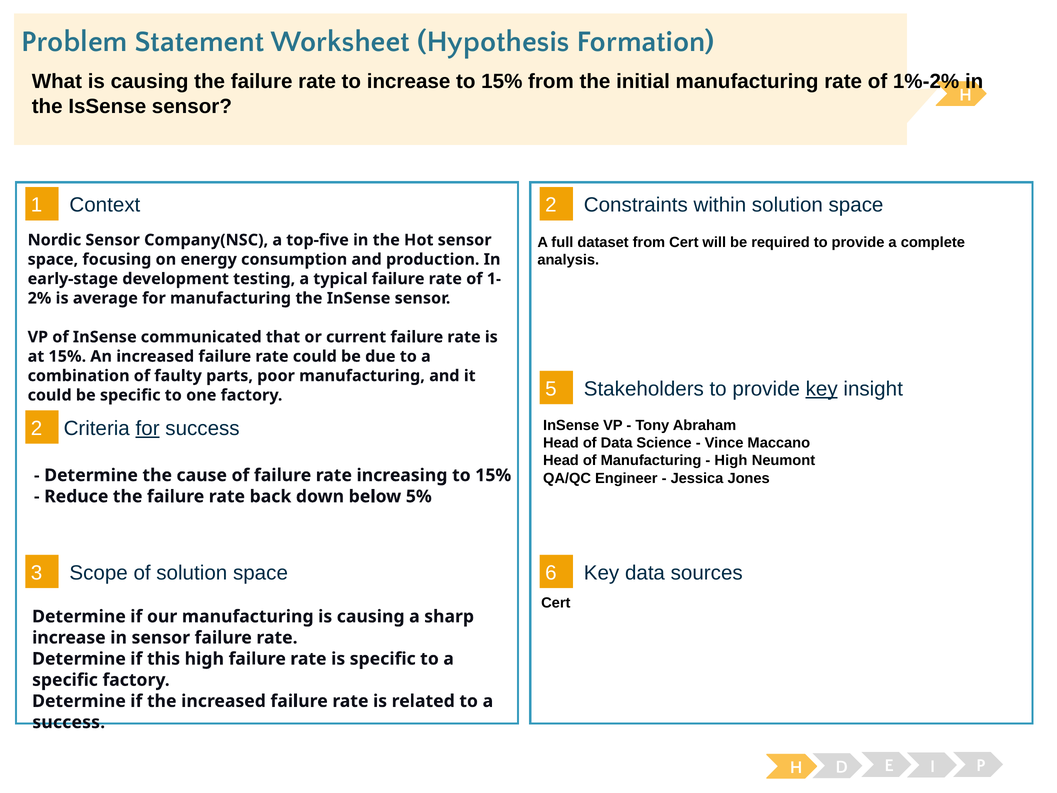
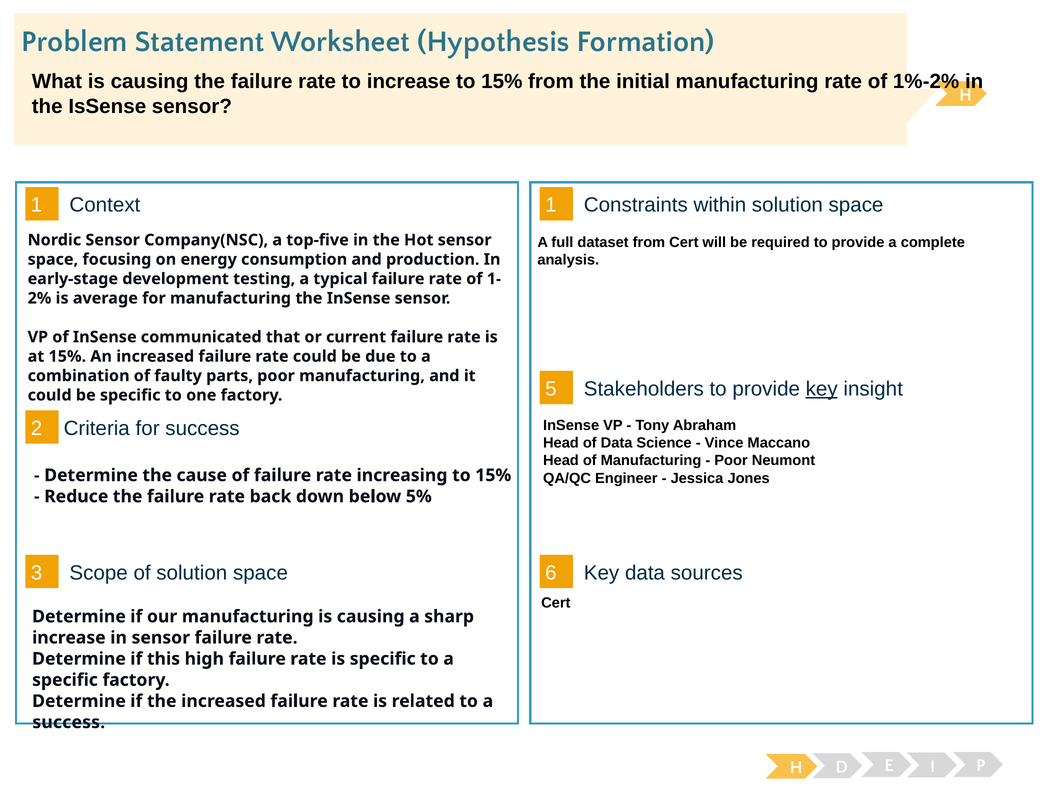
1 2: 2 -> 1
for at (148, 428) underline: present -> none
High at (731, 460): High -> Poor
